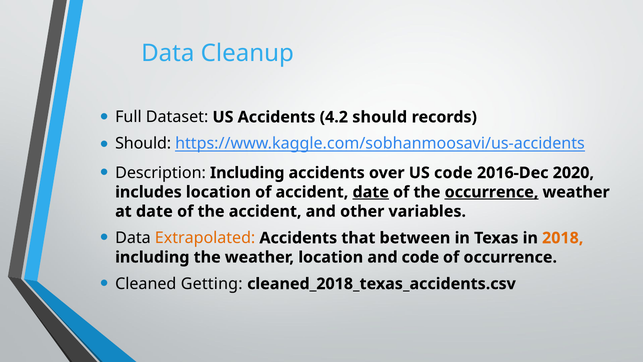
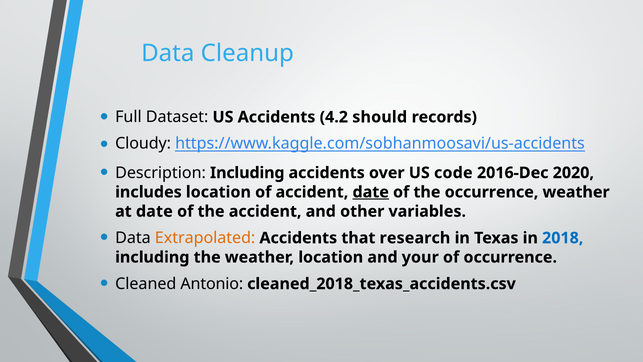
Should at (143, 143): Should -> Cloudy
occurrence at (492, 192) underline: present -> none
between: between -> research
2018 colour: orange -> blue
and code: code -> your
Getting: Getting -> Antonio
